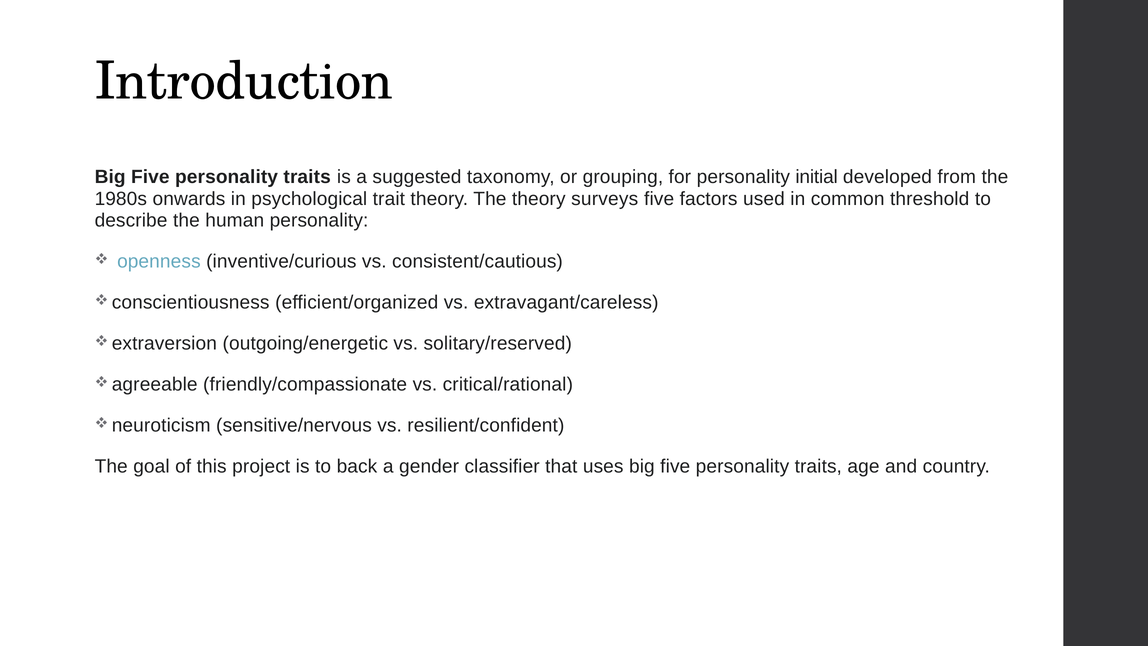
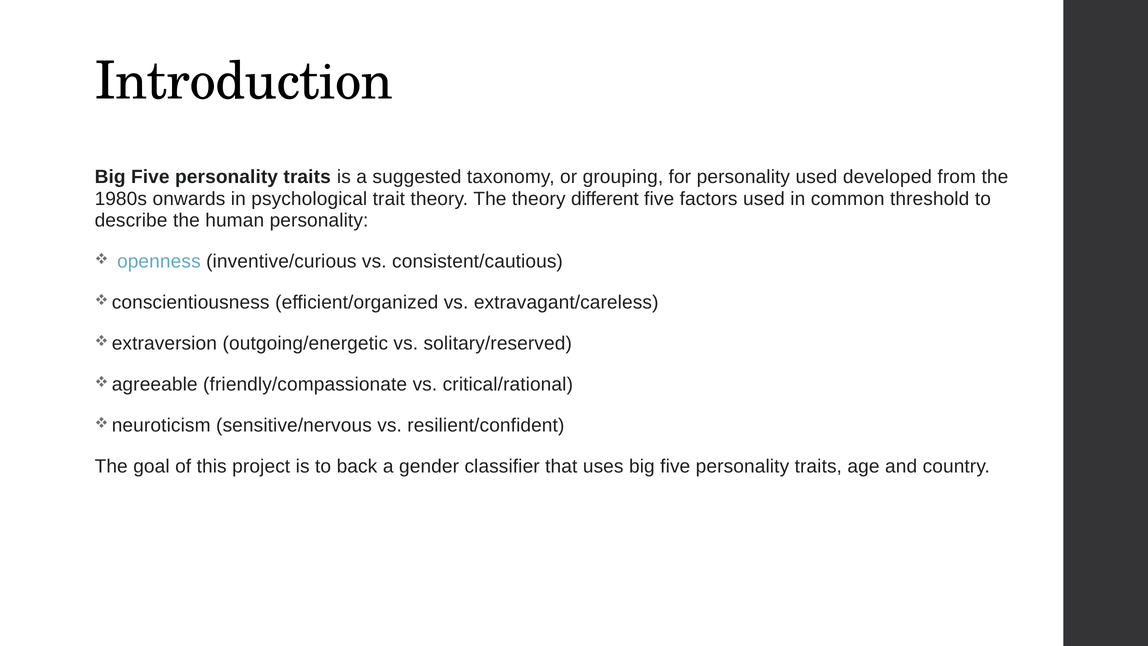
personality initial: initial -> used
surveys: surveys -> different
